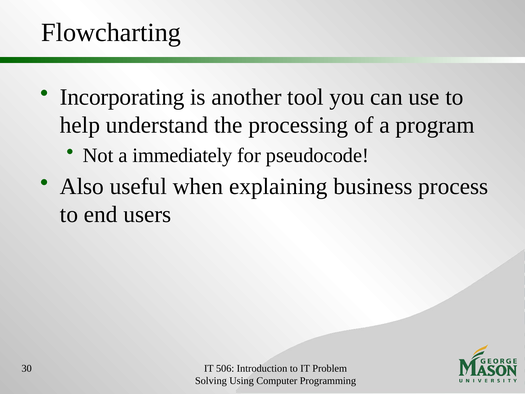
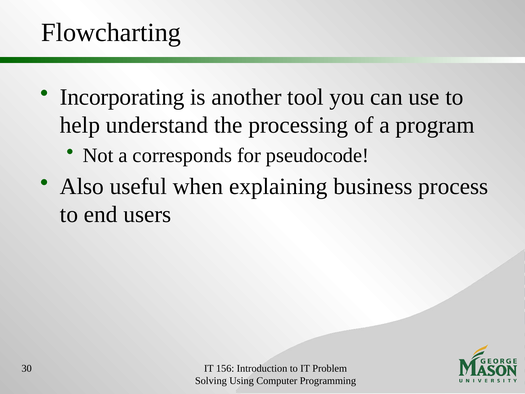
immediately: immediately -> corresponds
506: 506 -> 156
